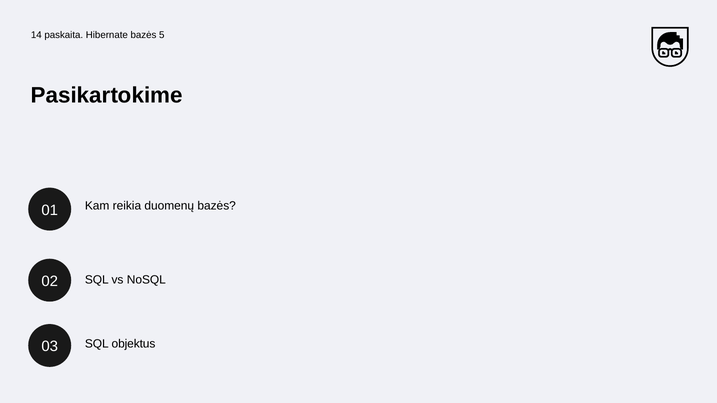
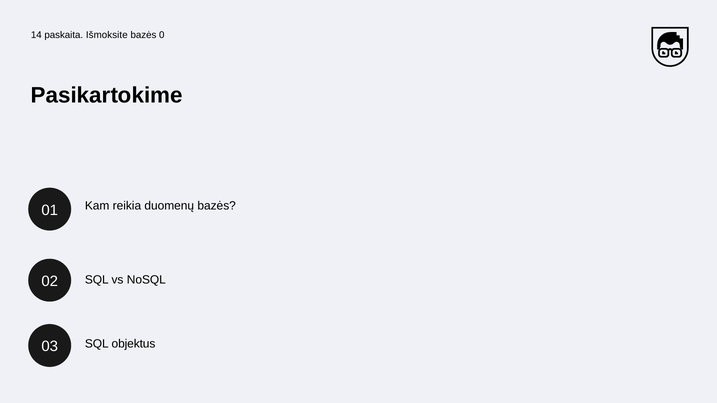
Hibernate: Hibernate -> Išmoksite
5: 5 -> 0
